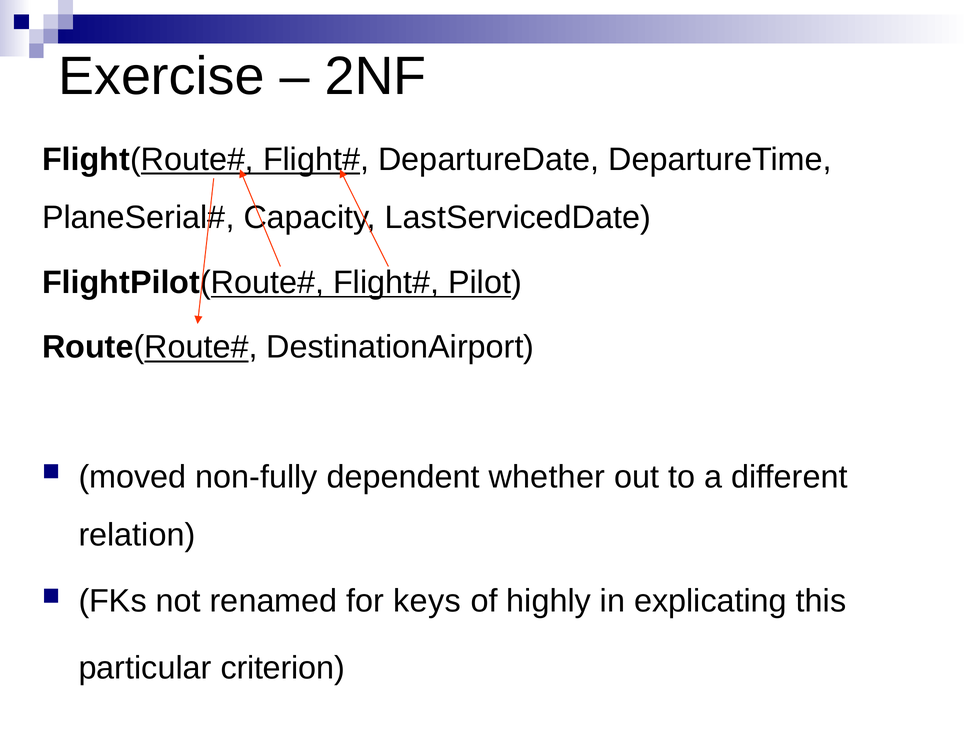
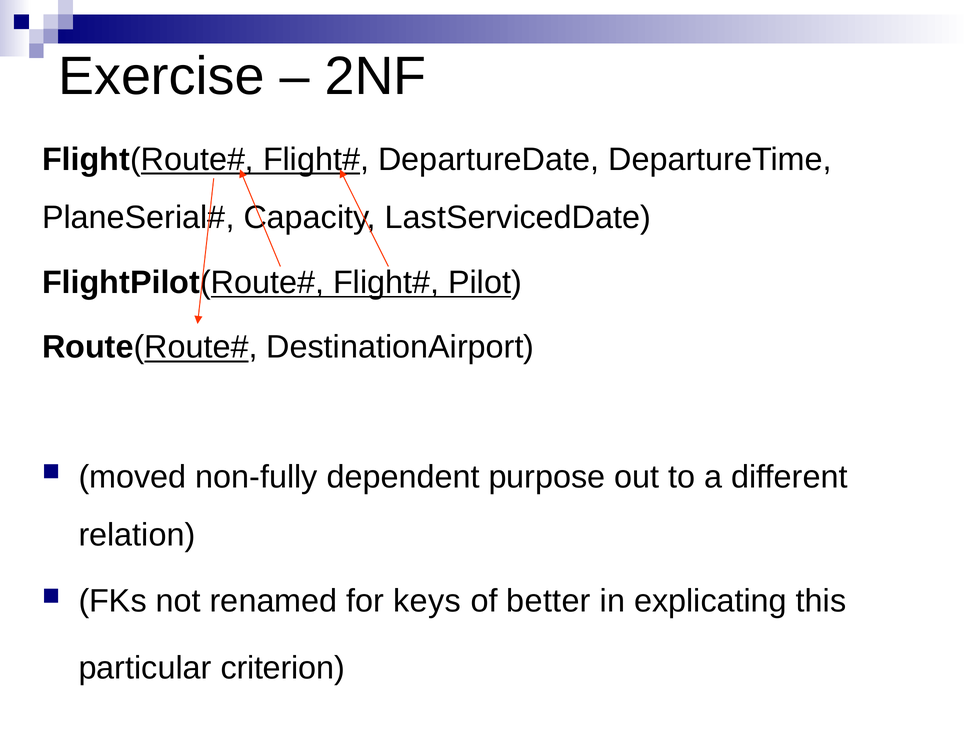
whether: whether -> purpose
highly: highly -> better
